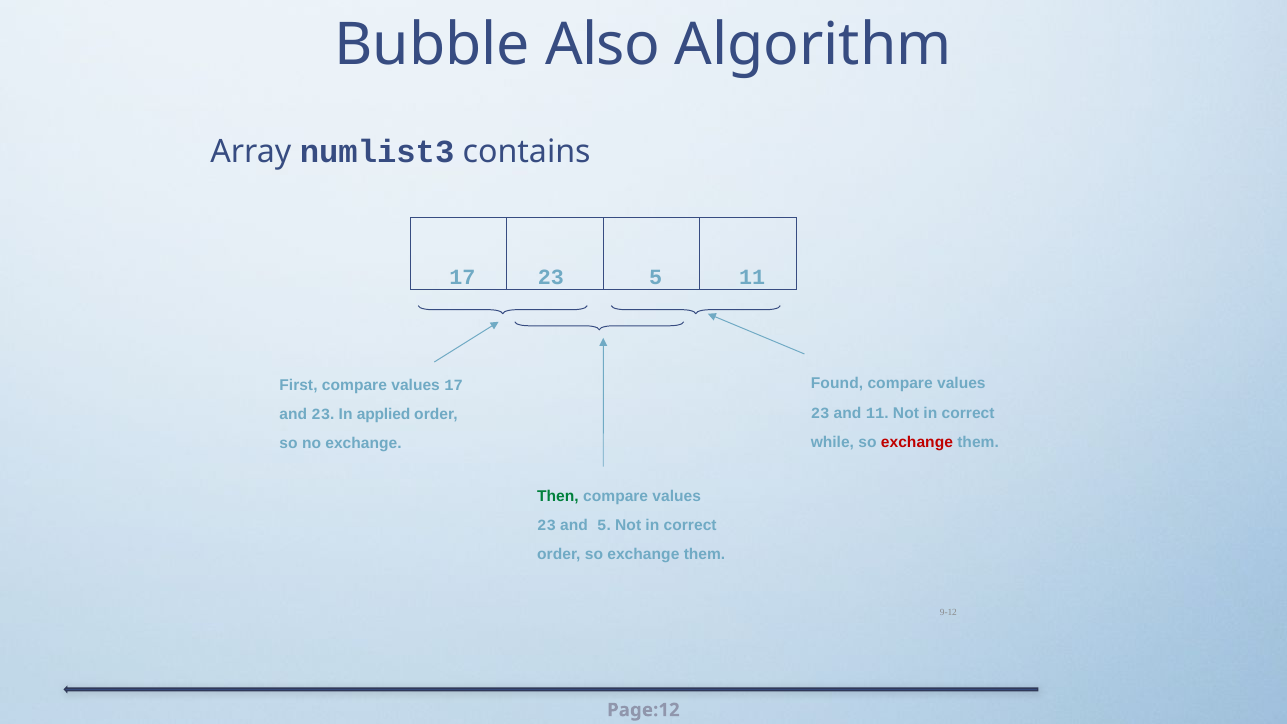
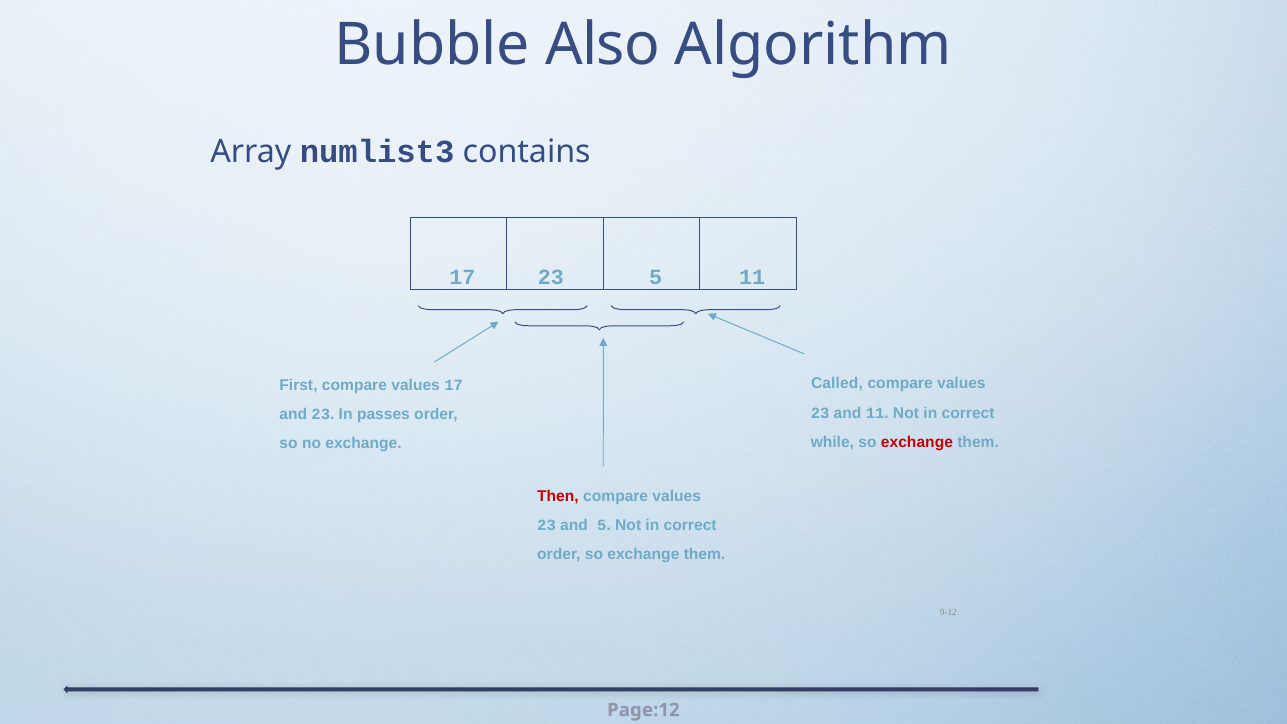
Found: Found -> Called
applied: applied -> passes
Then colour: green -> red
